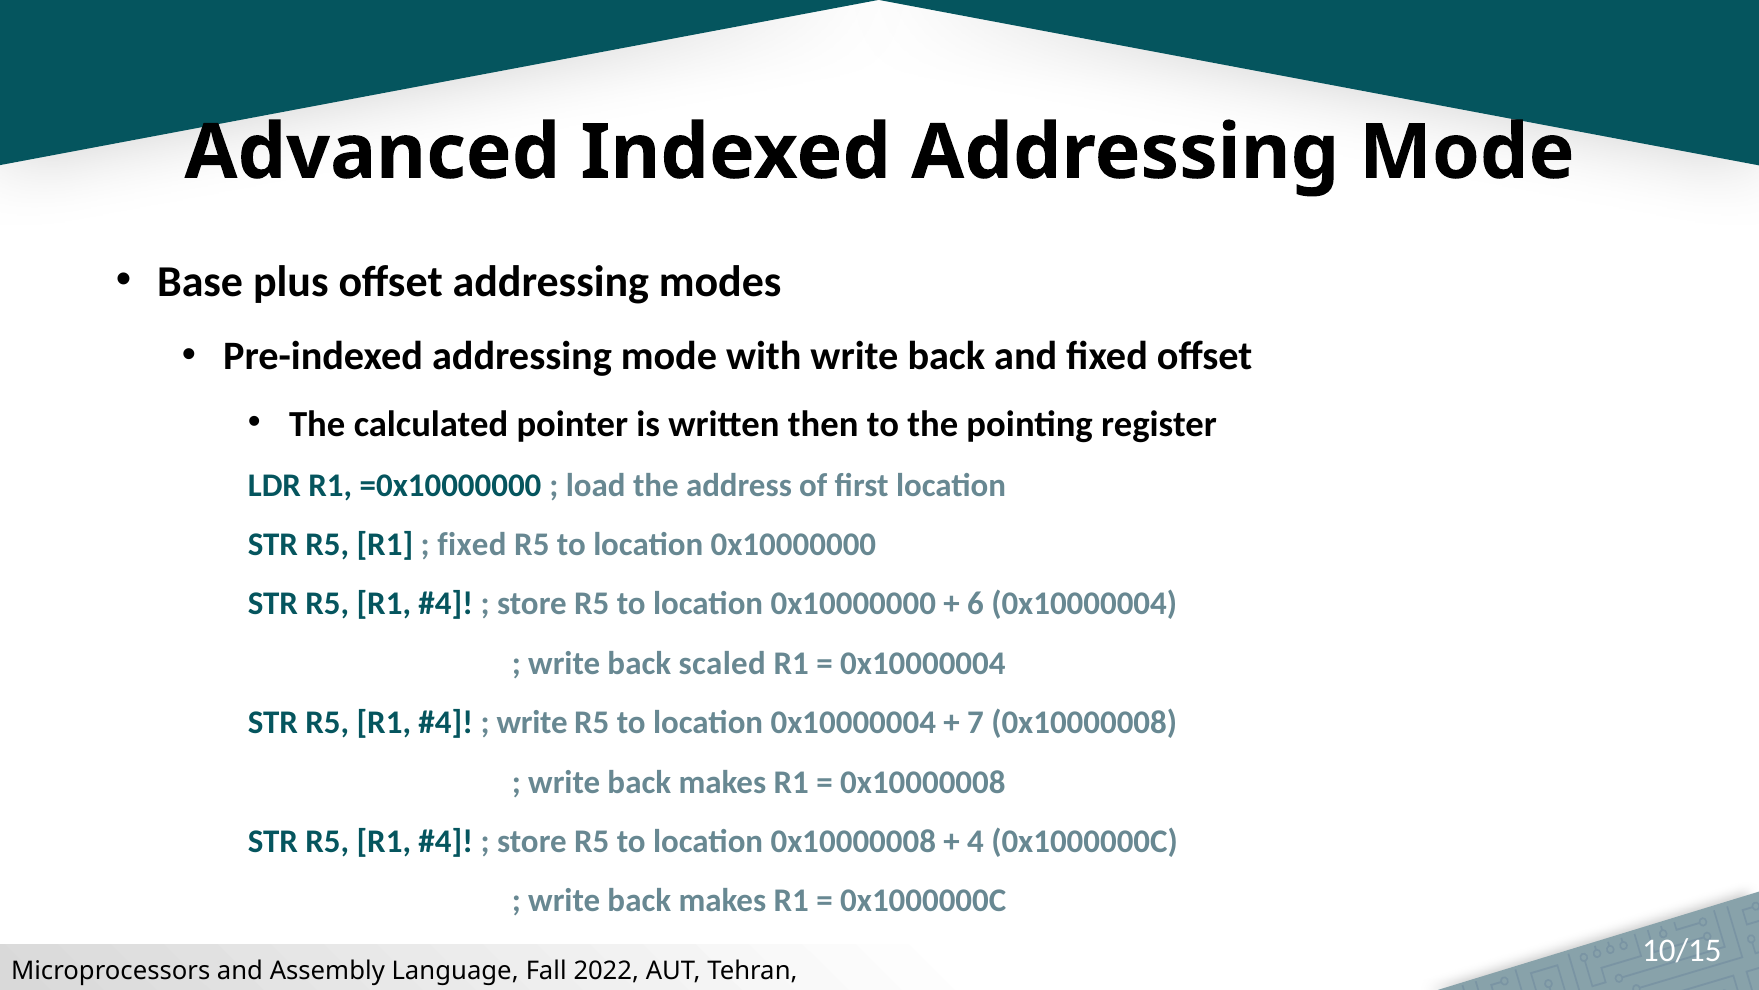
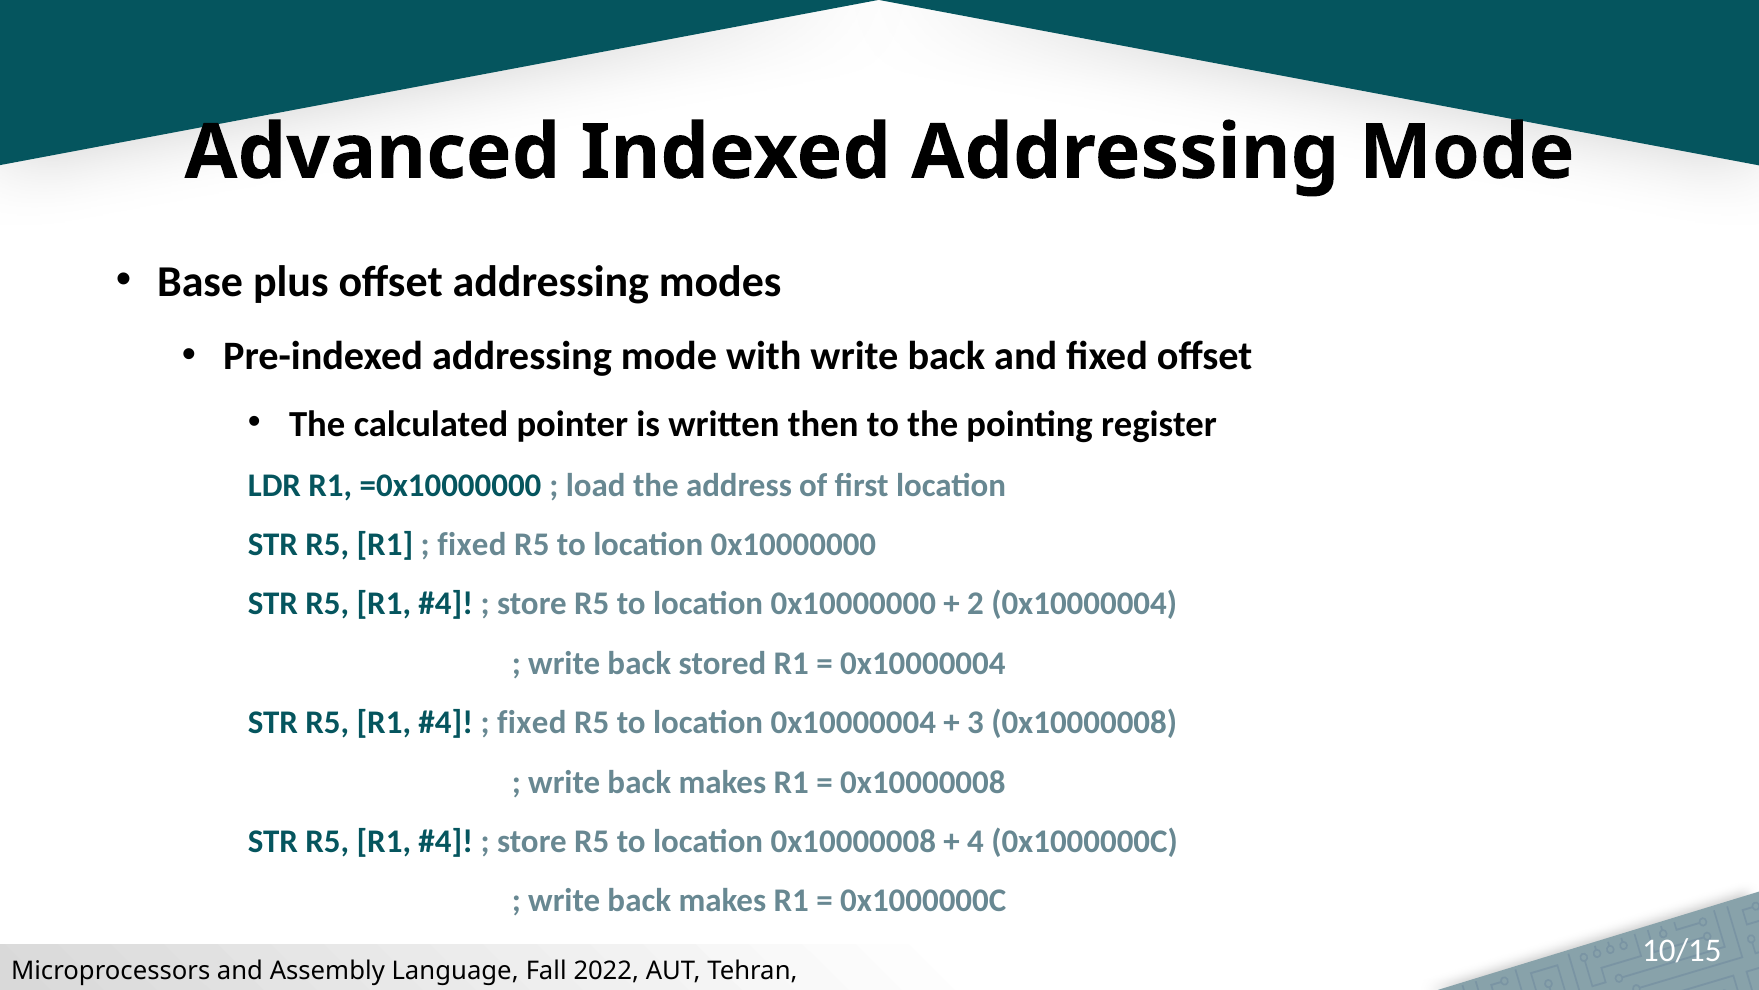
6: 6 -> 2
scaled: scaled -> stored
write at (532, 722): write -> fixed
7: 7 -> 3
